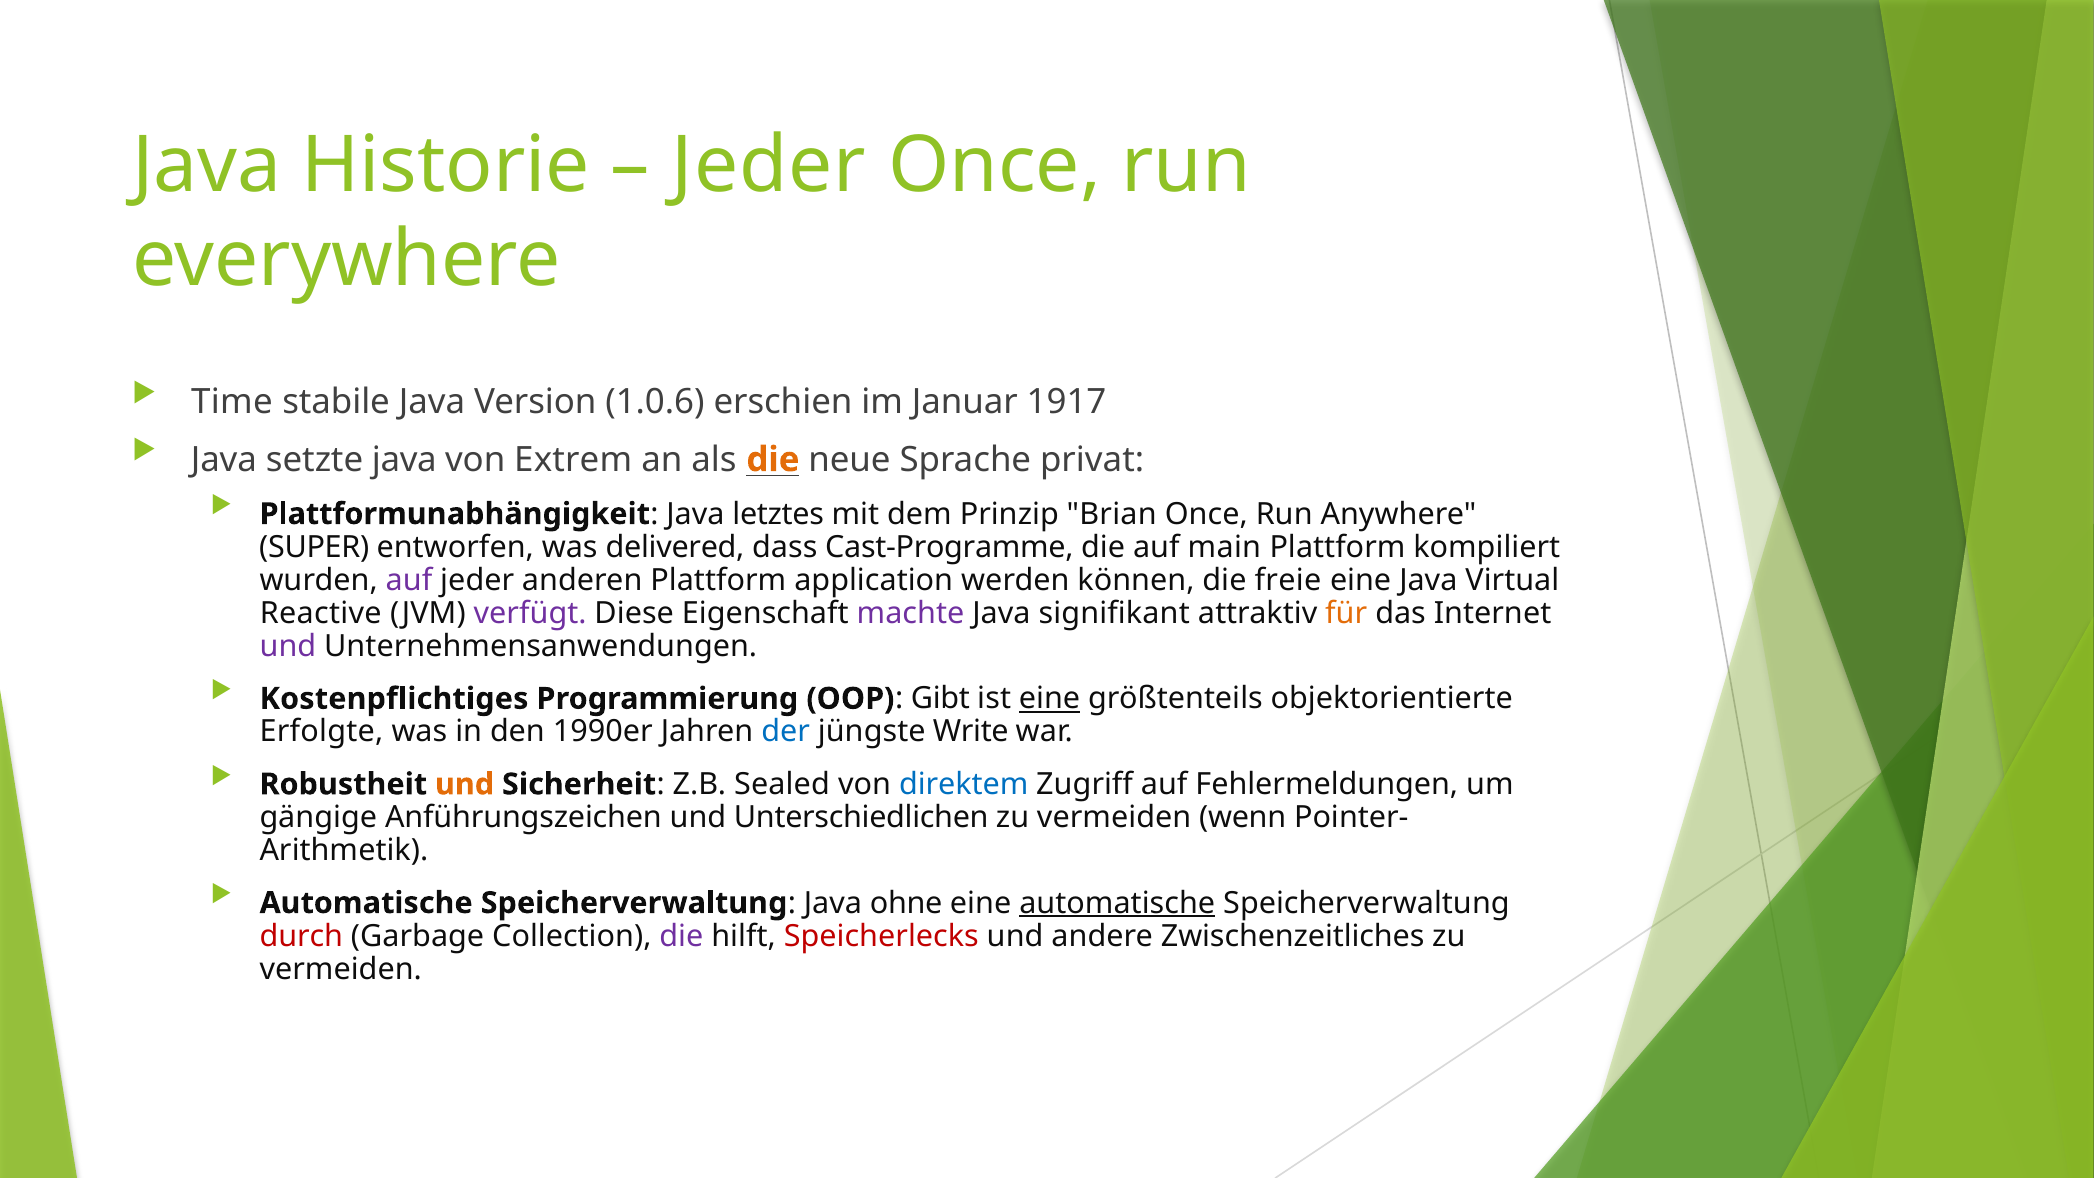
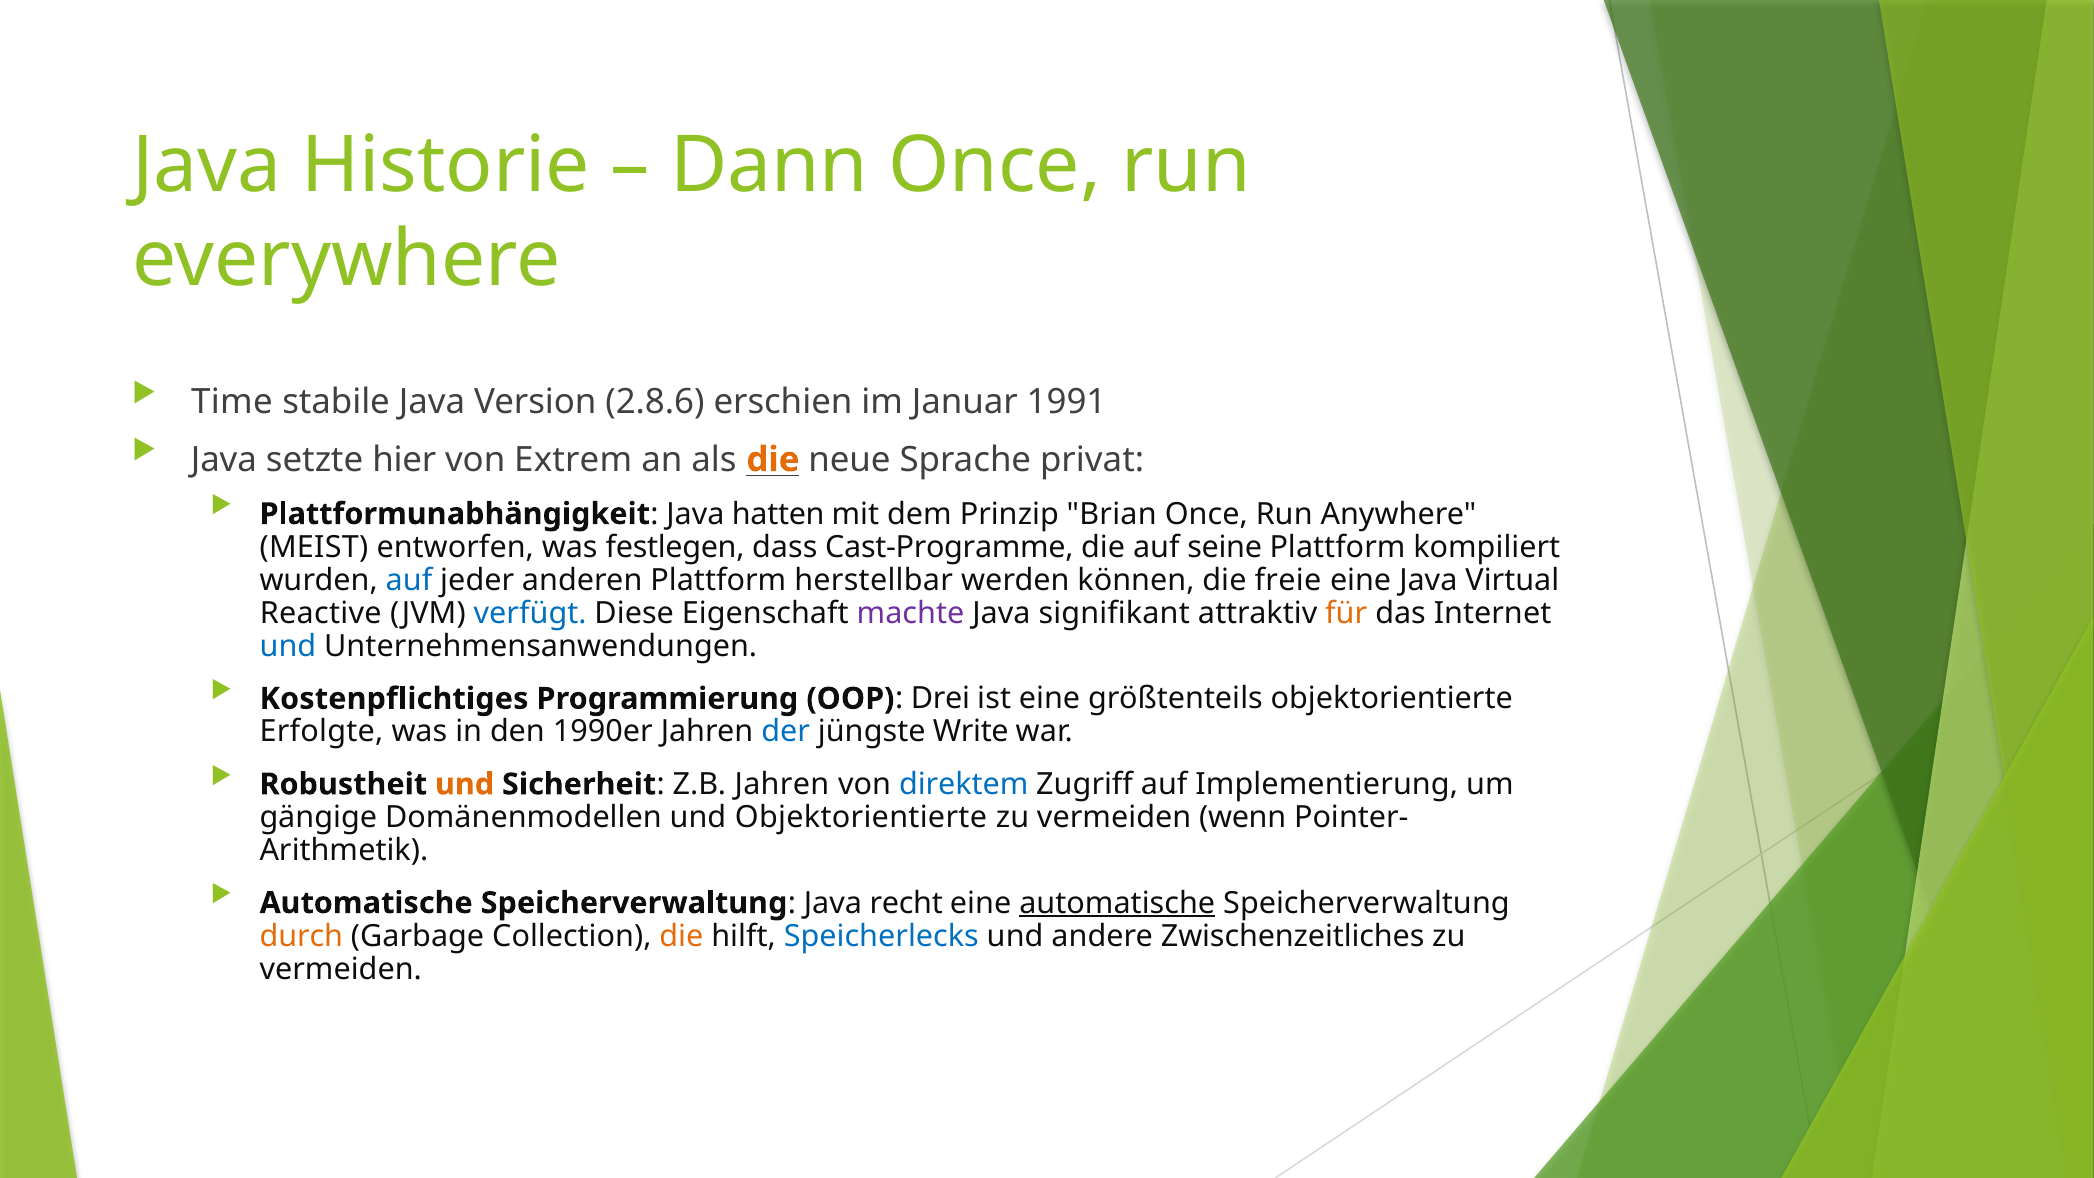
Jeder at (769, 165): Jeder -> Dann
1.0.6: 1.0.6 -> 2.8.6
1917: 1917 -> 1991
setzte java: java -> hier
letztes: letztes -> hatten
SUPER: SUPER -> MEIST
delivered: delivered -> festlegen
main: main -> seine
auf at (409, 580) colour: purple -> blue
application: application -> herstellbar
verfügt colour: purple -> blue
und at (288, 646) colour: purple -> blue
Gibt: Gibt -> Drei
eine at (1049, 699) underline: present -> none
Z.B Sealed: Sealed -> Jahren
Fehlermeldungen: Fehlermeldungen -> Implementierung
Anführungszeichen: Anführungszeichen -> Domänenmodellen
und Unterschiedlichen: Unterschiedlichen -> Objektorientierte
ohne: ohne -> recht
durch colour: red -> orange
die at (681, 936) colour: purple -> orange
Speicherlecks colour: red -> blue
